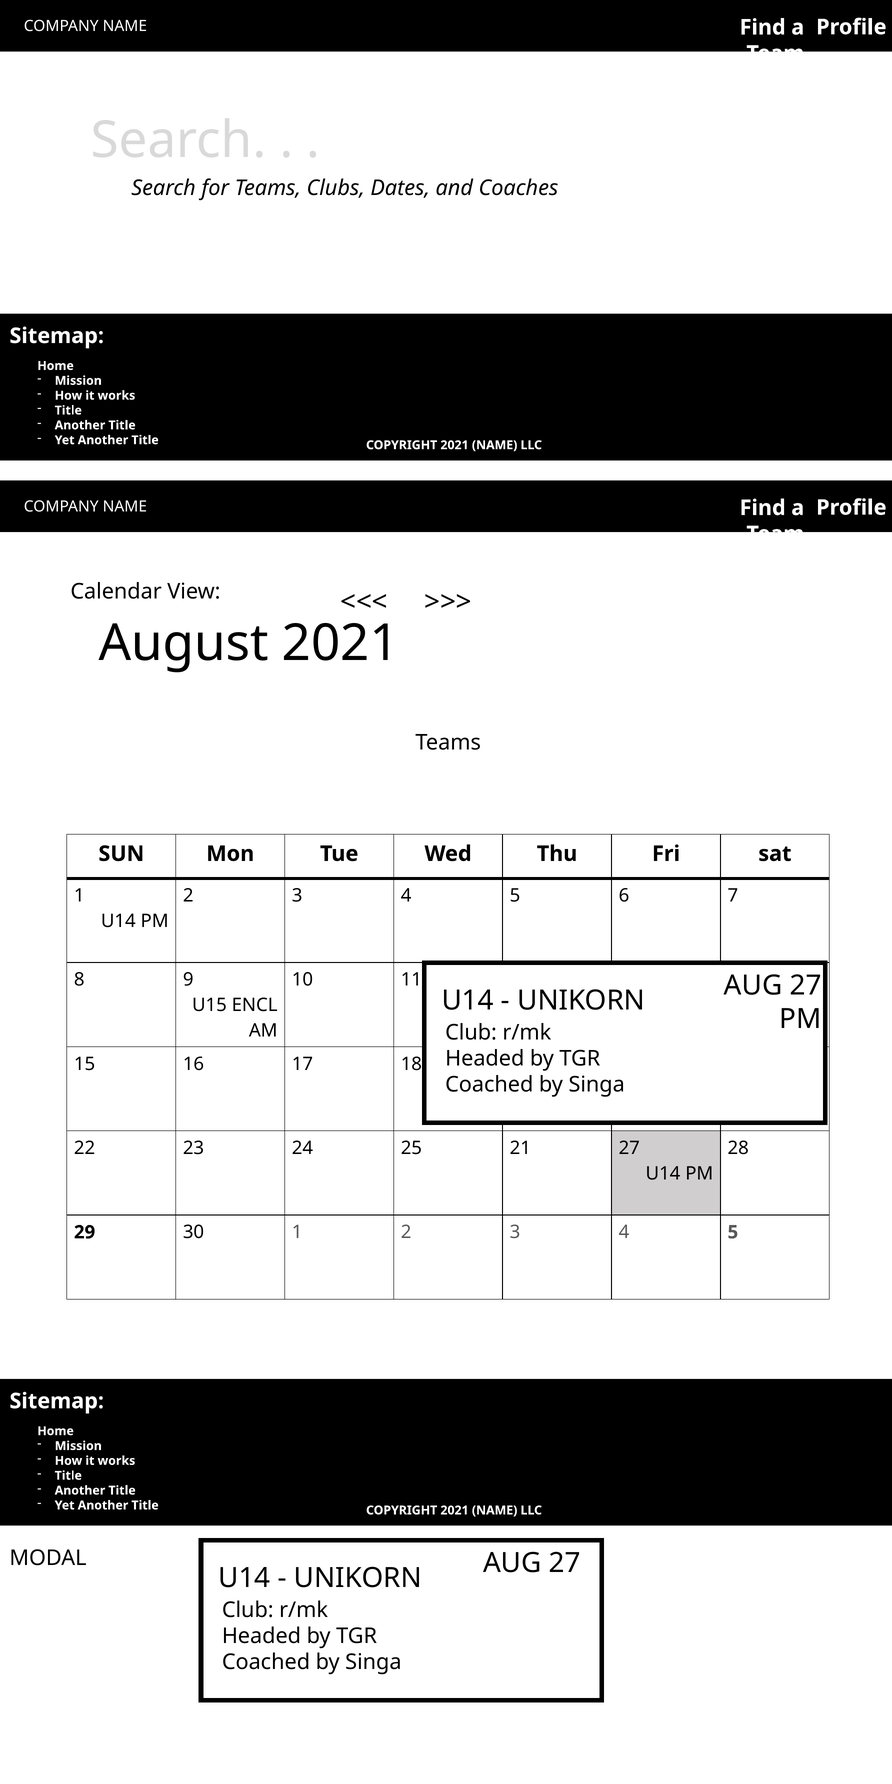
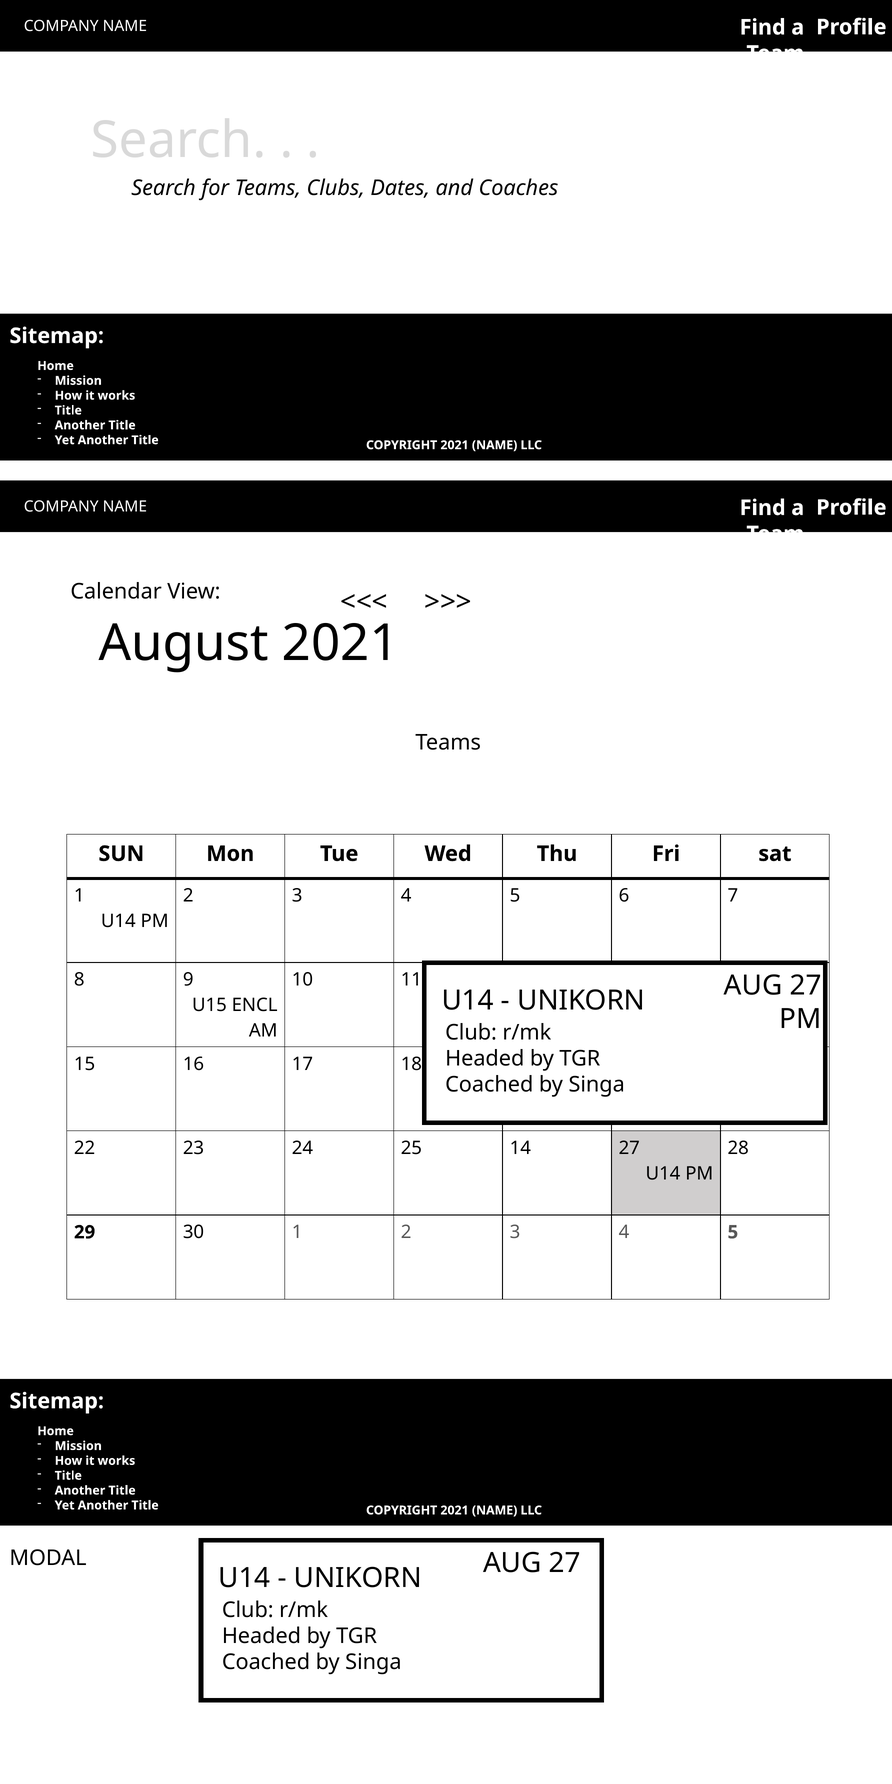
25 21: 21 -> 14
